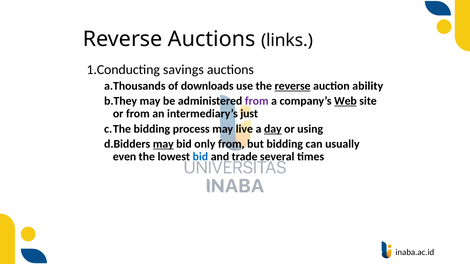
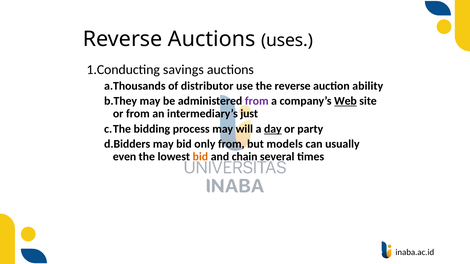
links: links -> uses
downloads: downloads -> distributor
reverse at (293, 86) underline: present -> none
live: live -> will
using: using -> party
may at (163, 144) underline: present -> none
but bidding: bidding -> models
bid at (200, 157) colour: blue -> orange
trade: trade -> chain
